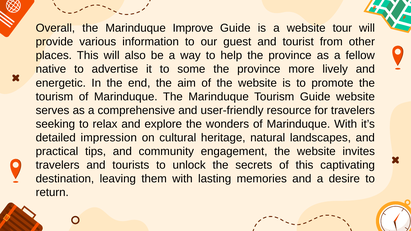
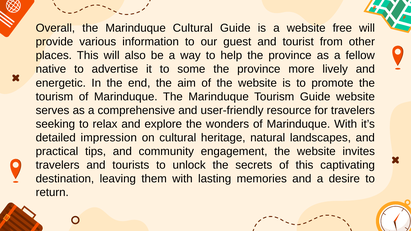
Marinduque Improve: Improve -> Cultural
tour: tour -> free
